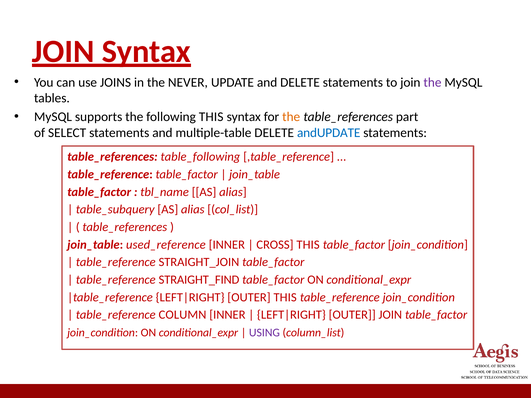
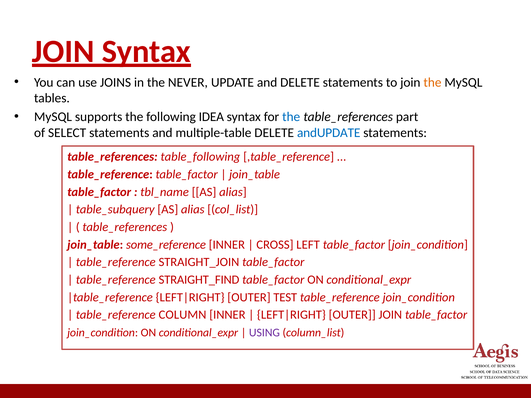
the at (432, 82) colour: purple -> orange
following THIS: THIS -> IDEA
the at (291, 117) colour: orange -> blue
used_reference: used_reference -> some_reference
CROSS THIS: THIS -> LEFT
OUTER THIS: THIS -> TEST
